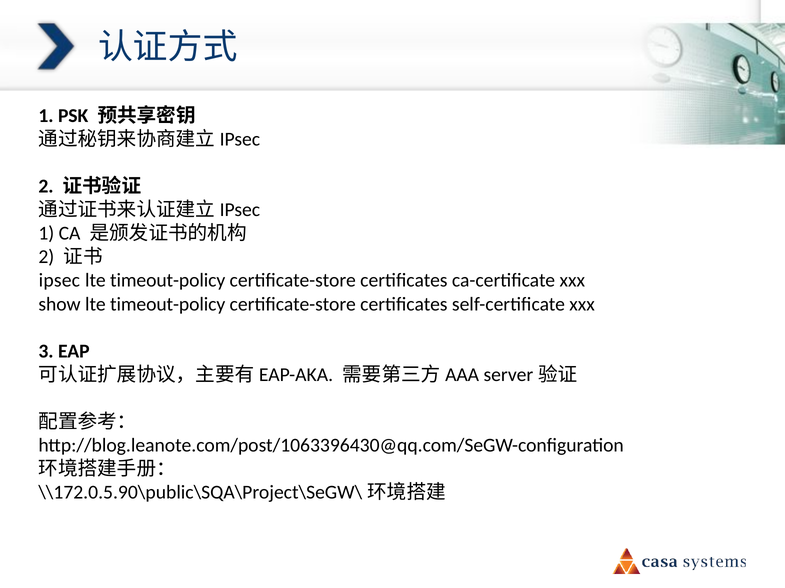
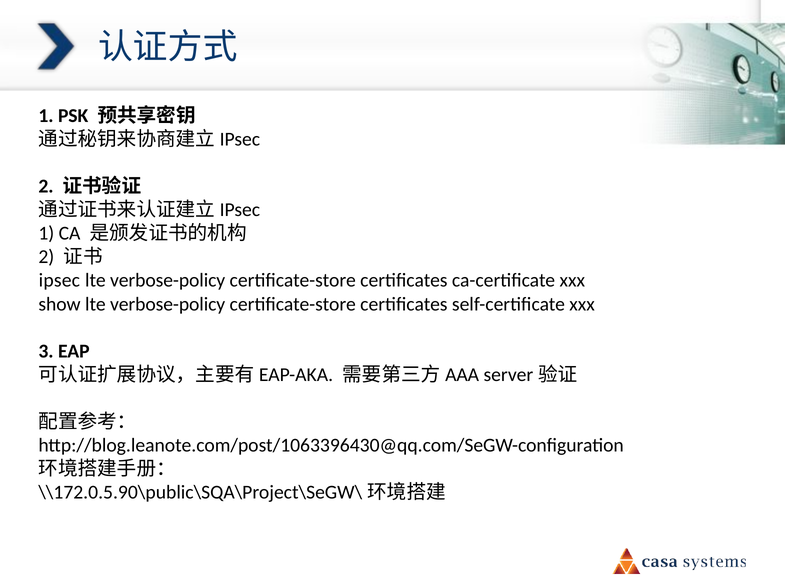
timeout-policy at (168, 281): timeout-policy -> verbose-policy
show lte timeout-policy: timeout-policy -> verbose-policy
